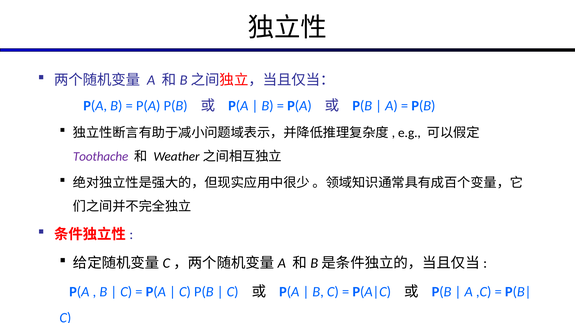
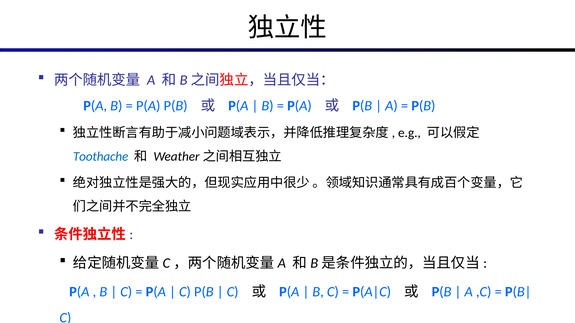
Toothache colour: purple -> blue
